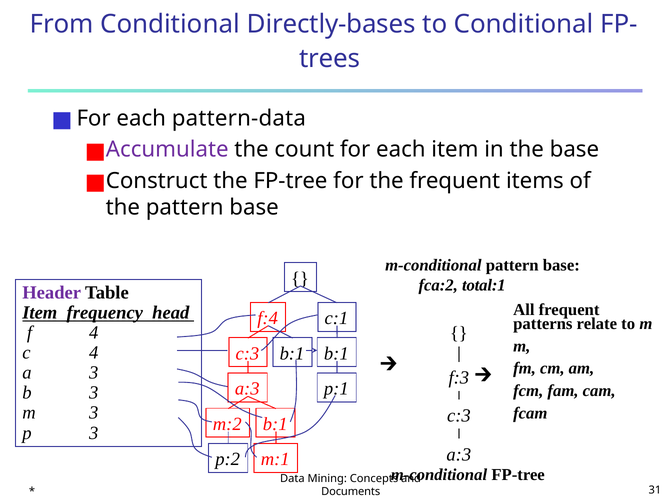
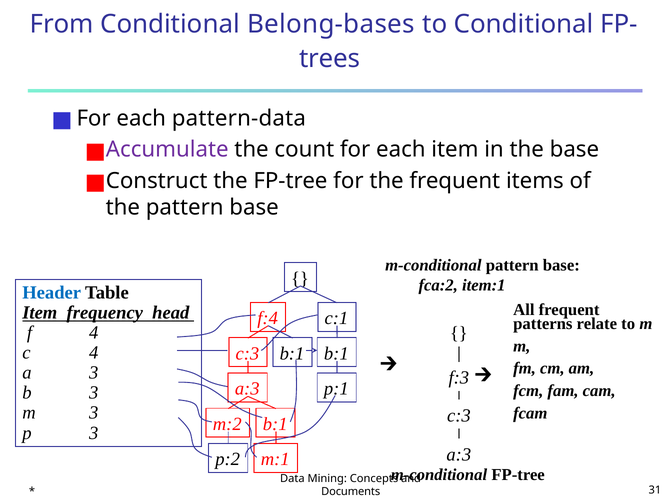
Directly-bases: Directly-bases -> Belong-bases
total:1: total:1 -> item:1
Header colour: purple -> blue
